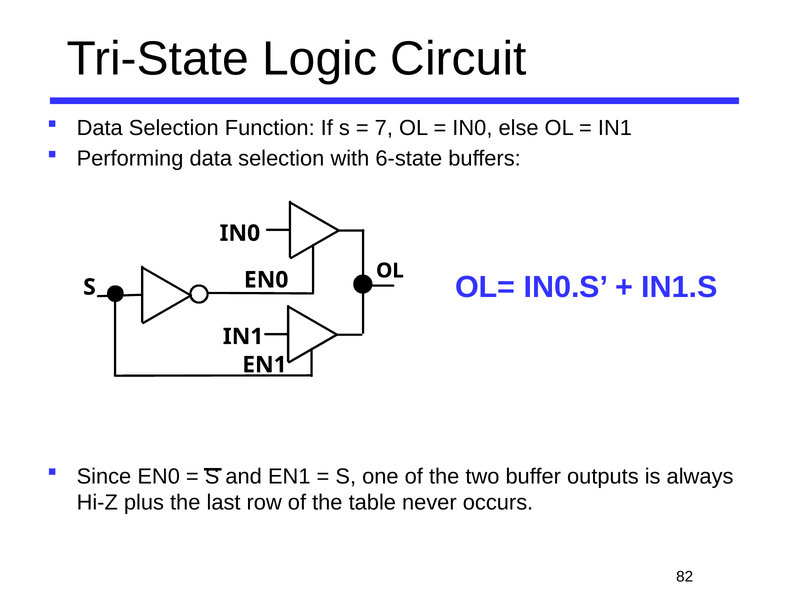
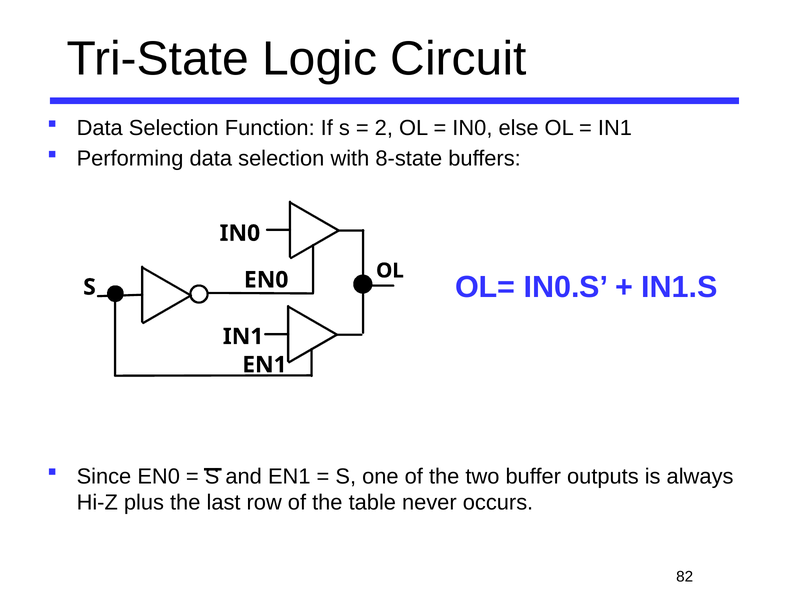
7: 7 -> 2
6-state: 6-state -> 8-state
